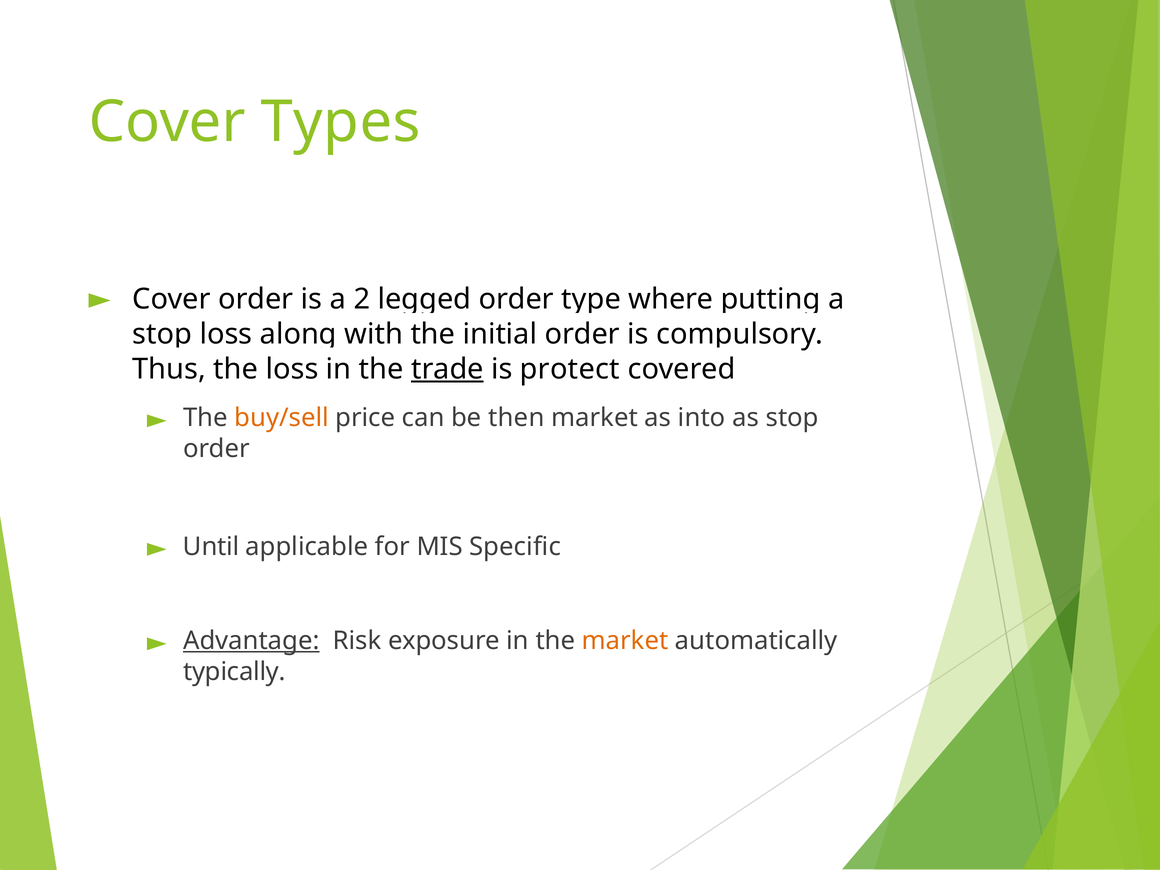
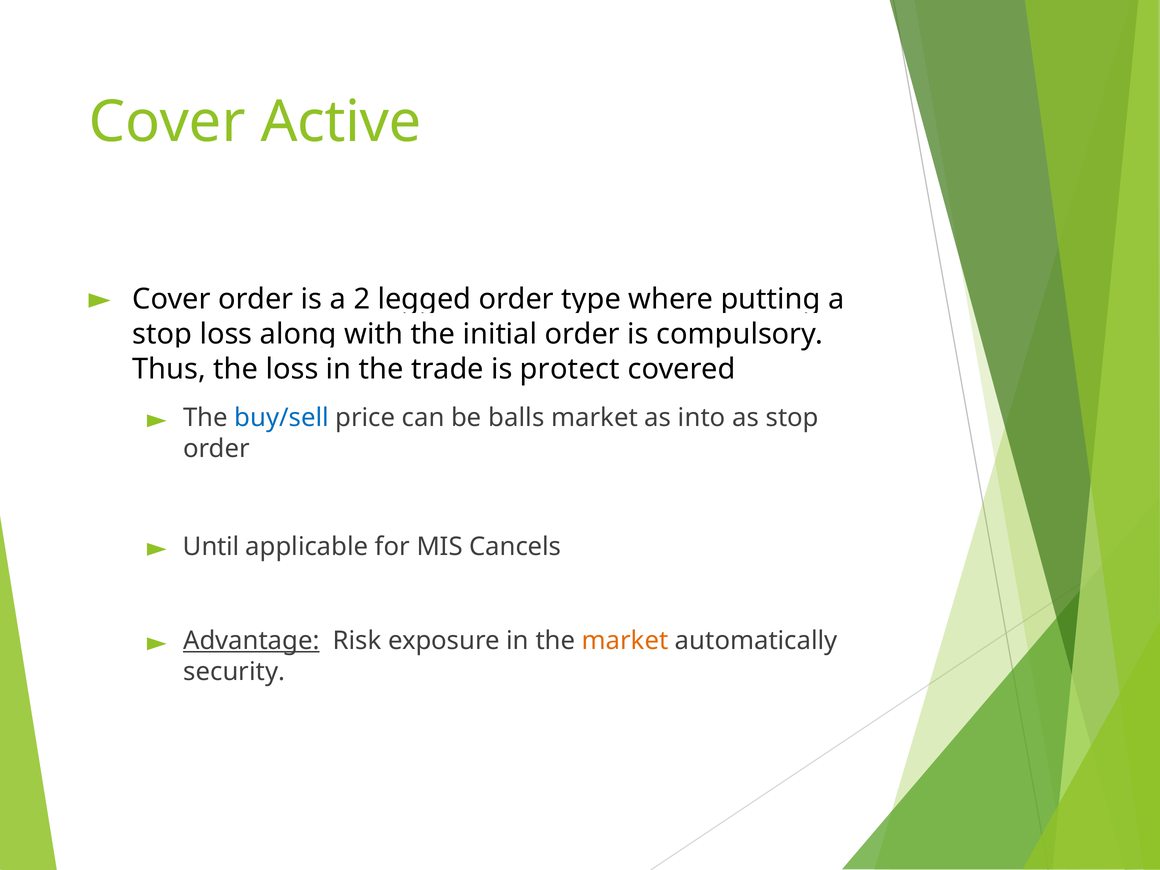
Types: Types -> Active
trade underline: present -> none
buy/sell colour: orange -> blue
then: then -> balls
Specific: Specific -> Cancels
typically: typically -> security
